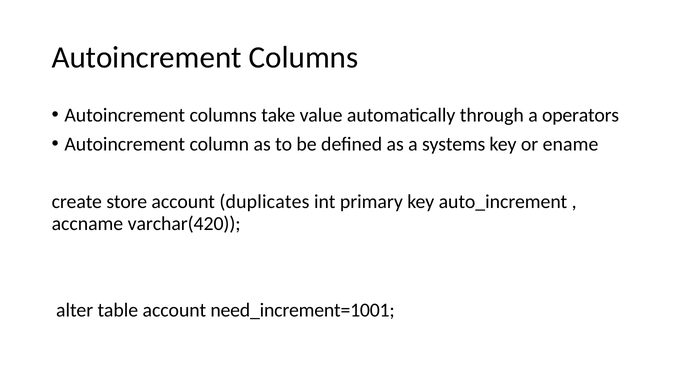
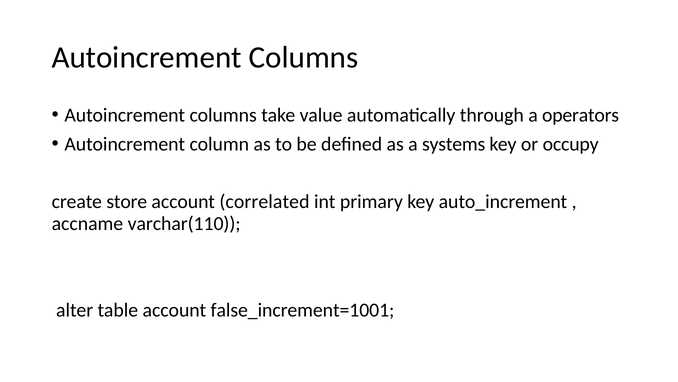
ename: ename -> occupy
duplicates: duplicates -> correlated
varchar(420: varchar(420 -> varchar(110
need_increment=1001: need_increment=1001 -> false_increment=1001
